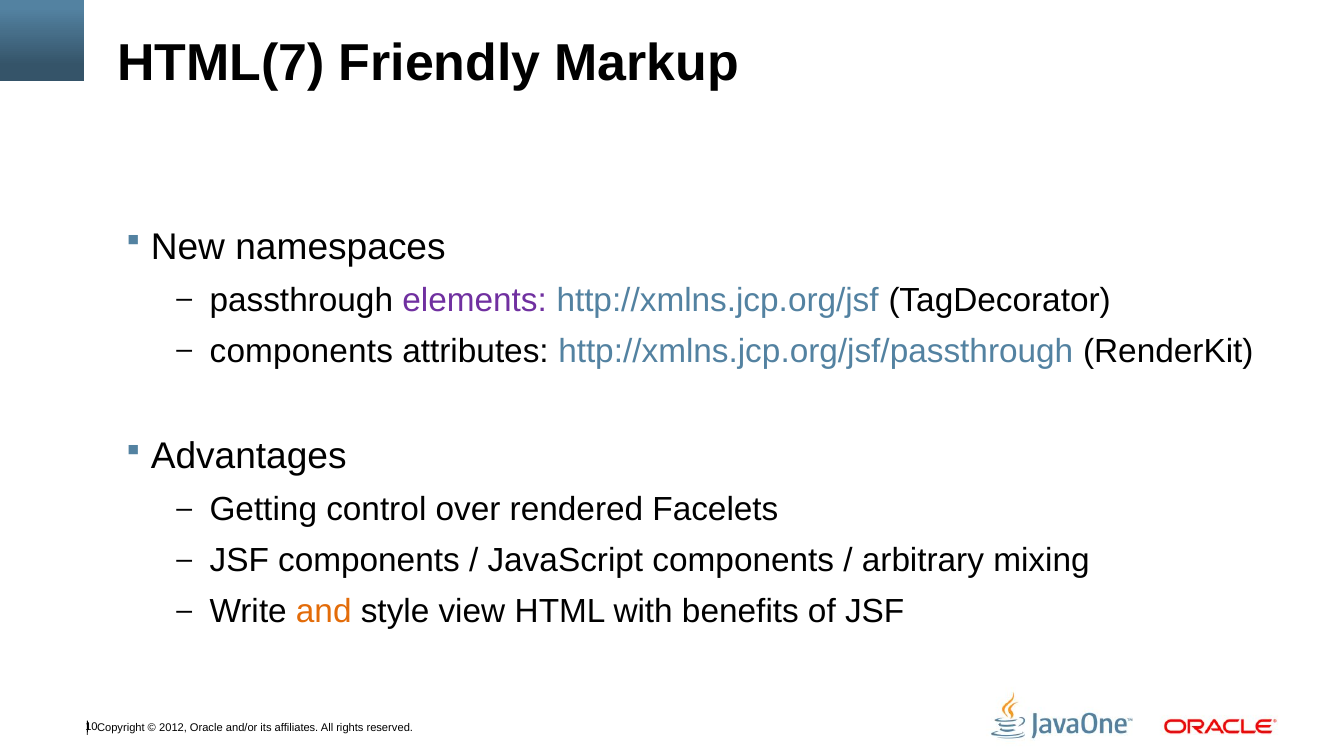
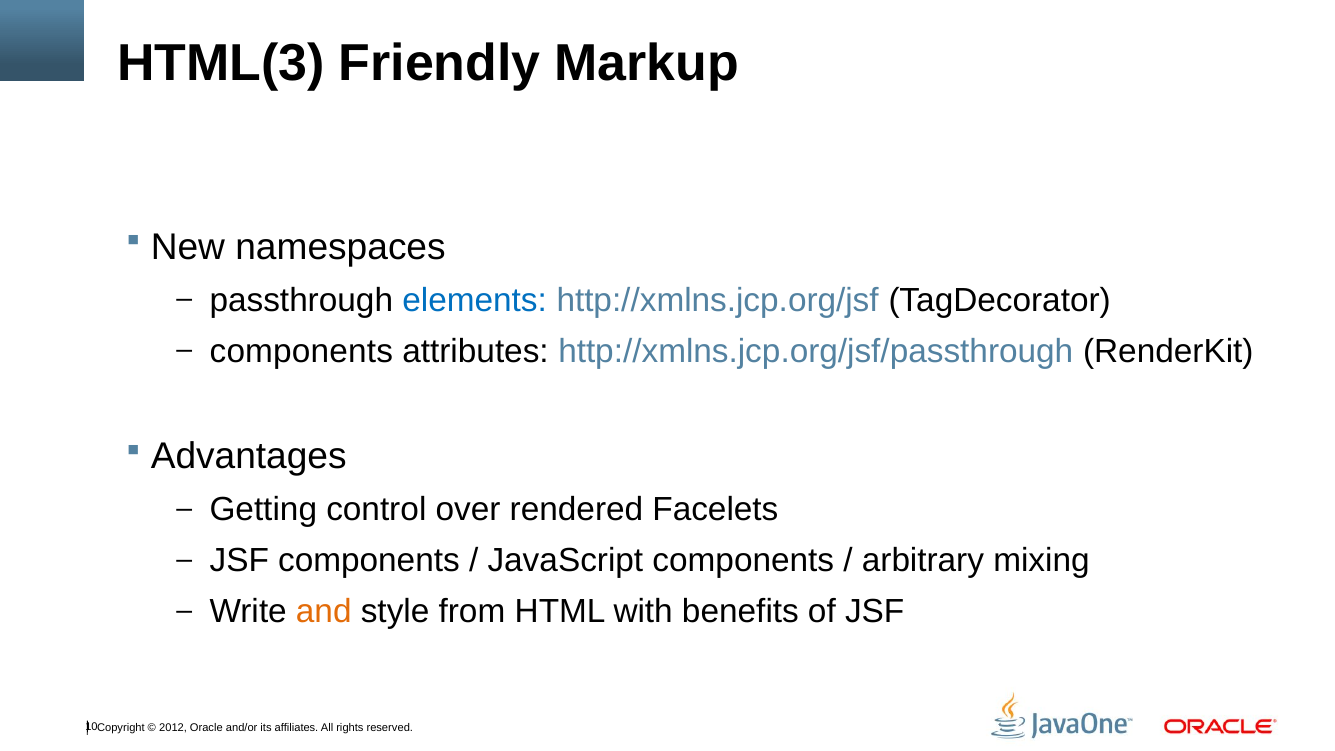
HTML(7: HTML(7 -> HTML(3
elements colour: purple -> blue
view: view -> from
